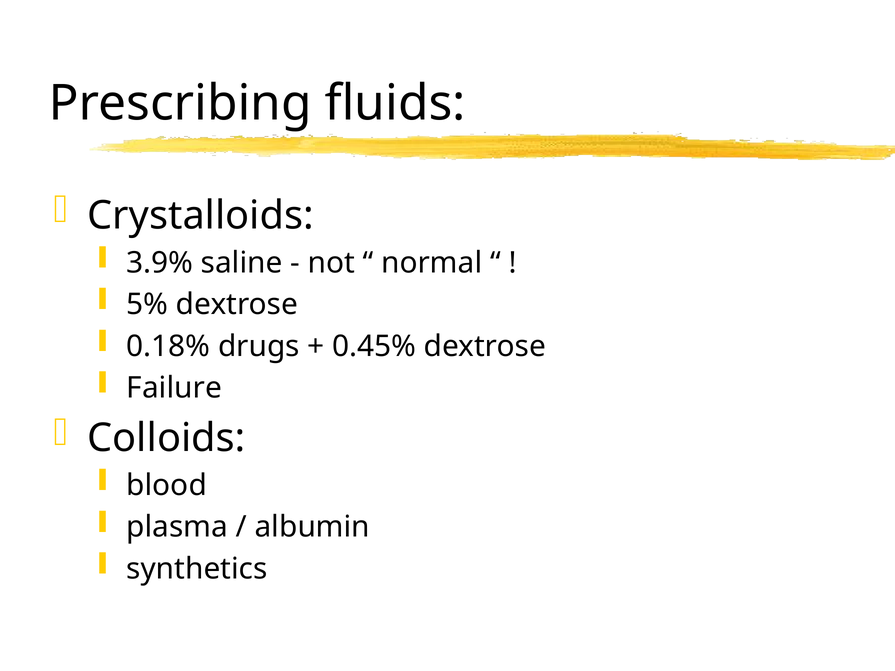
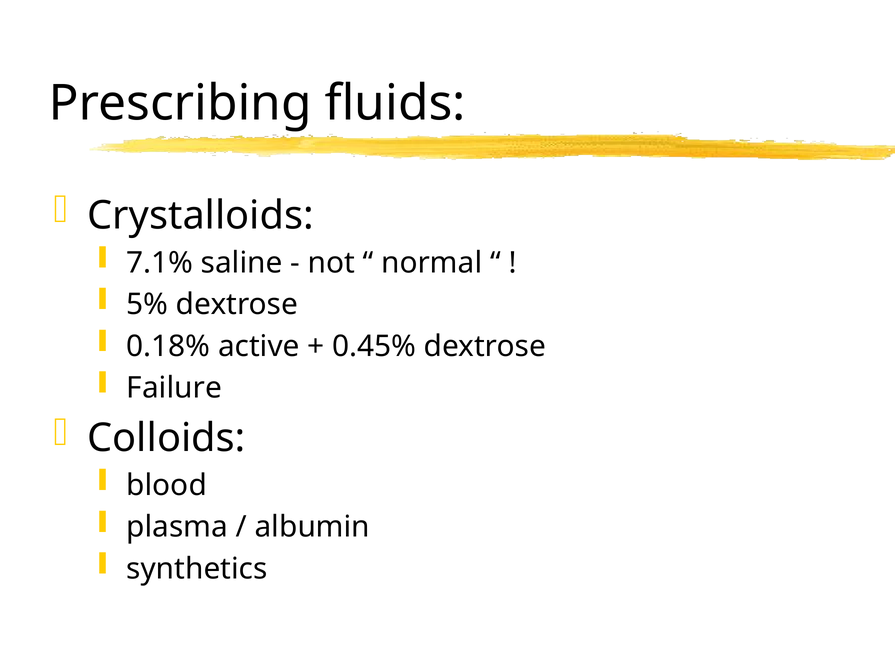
3.9%: 3.9% -> 7.1%
drugs: drugs -> active
